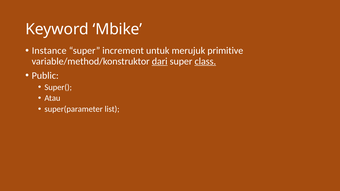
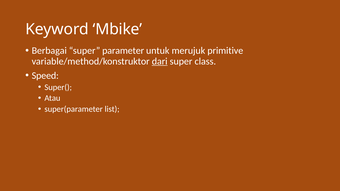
Instance: Instance -> Berbagai
increment: increment -> parameter
class underline: present -> none
Public: Public -> Speed
